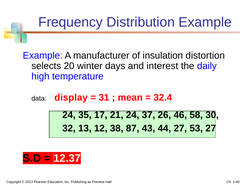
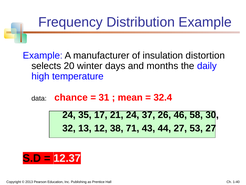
interest: interest -> months
display: display -> chance
87: 87 -> 71
